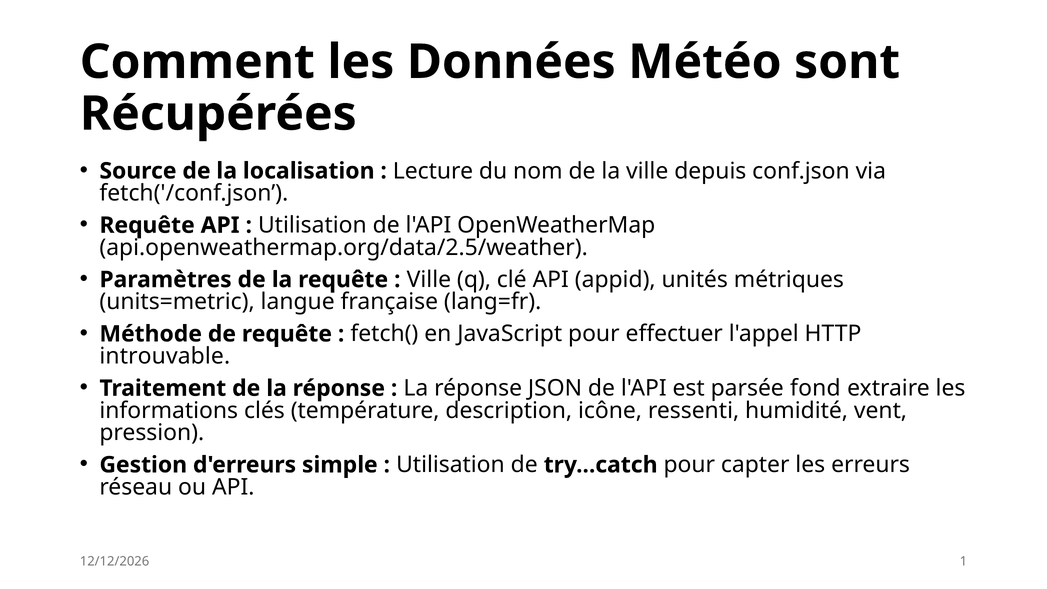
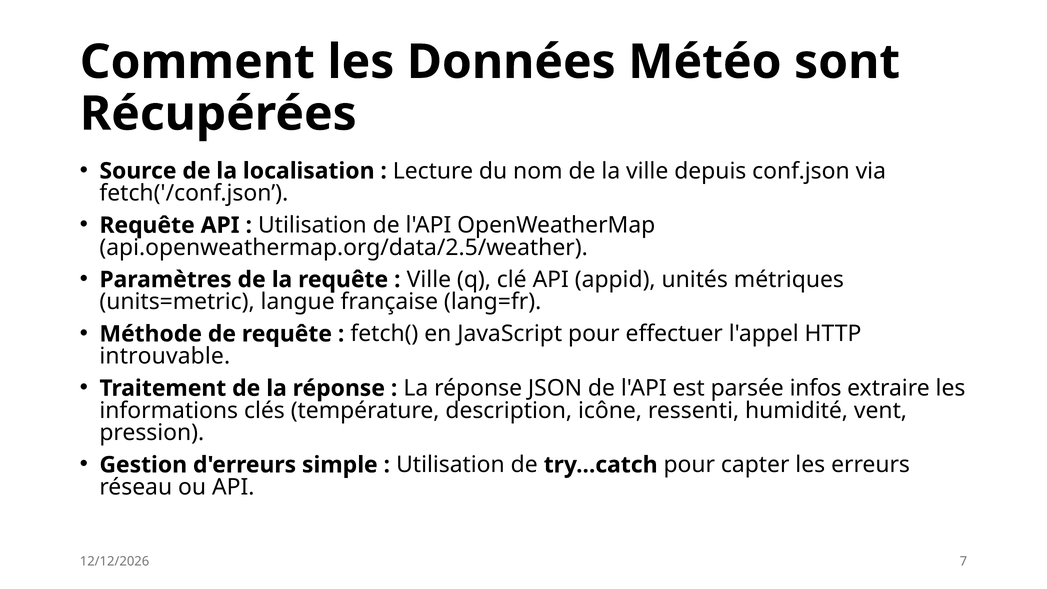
fond: fond -> infos
1: 1 -> 7
